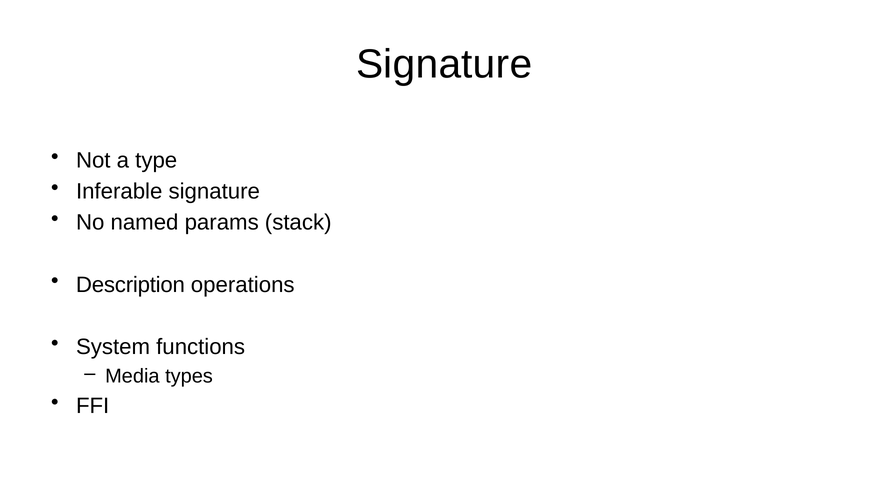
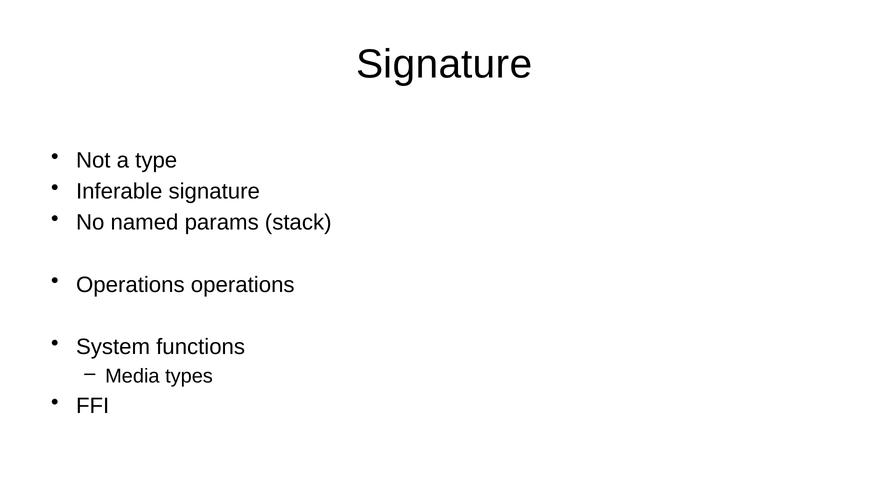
Description at (130, 285): Description -> Operations
